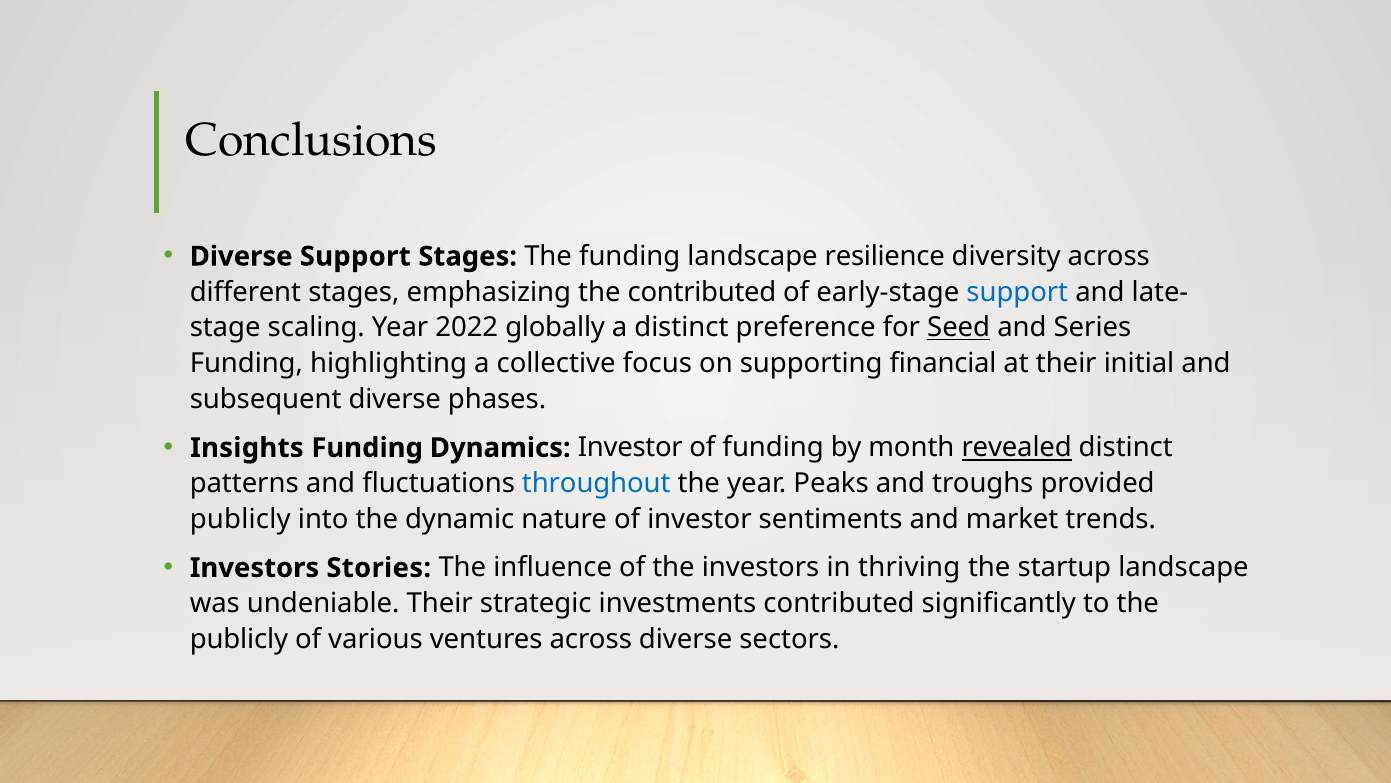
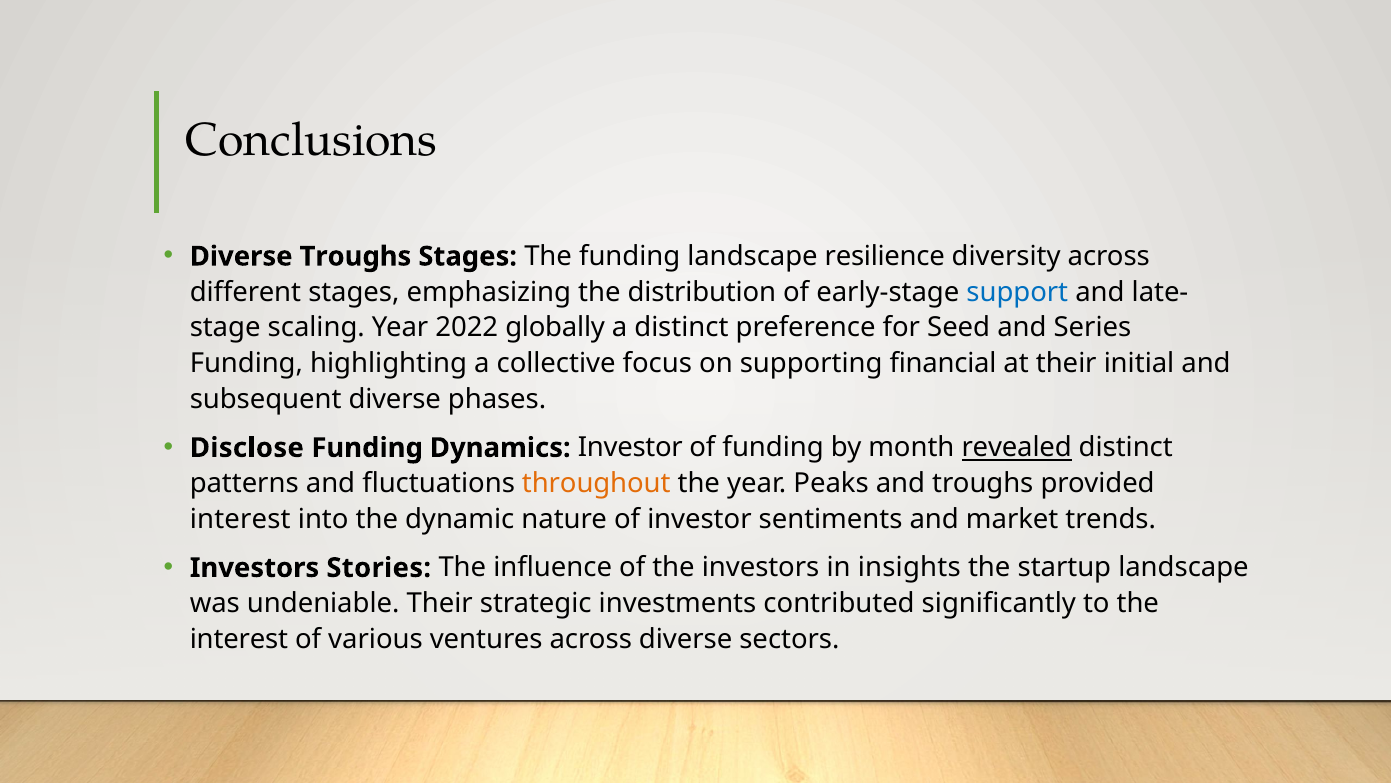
Diverse Support: Support -> Troughs
the contributed: contributed -> distribution
Seed underline: present -> none
Insights: Insights -> Disclose
throughout colour: blue -> orange
publicly at (240, 519): publicly -> interest
thriving: thriving -> insights
publicly at (239, 639): publicly -> interest
